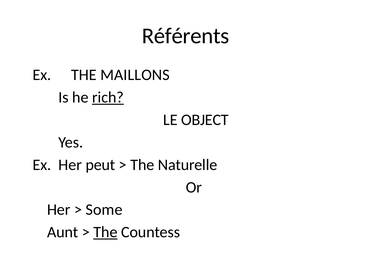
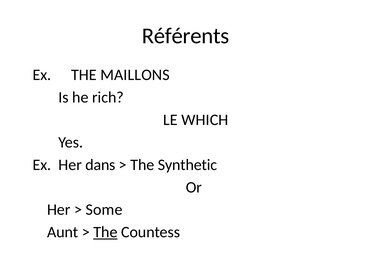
rich underline: present -> none
OBJECT: OBJECT -> WHICH
peut: peut -> dans
Naturelle: Naturelle -> Synthetic
